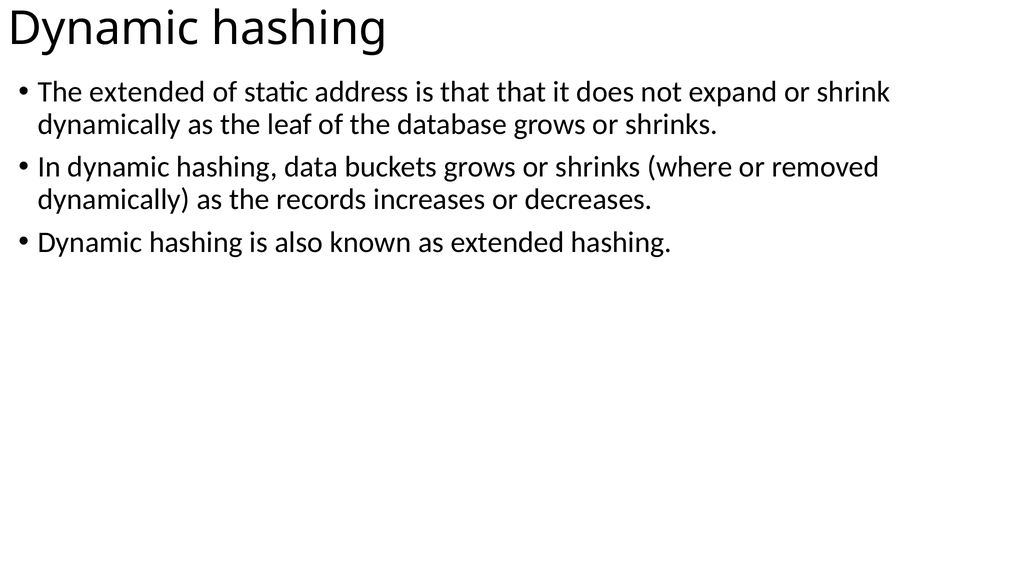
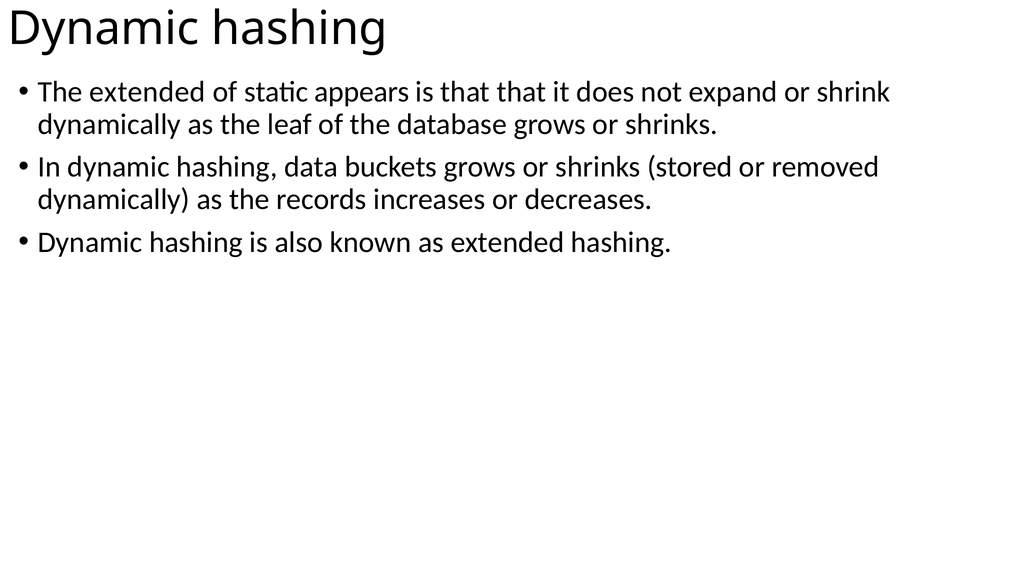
address: address -> appears
where: where -> stored
